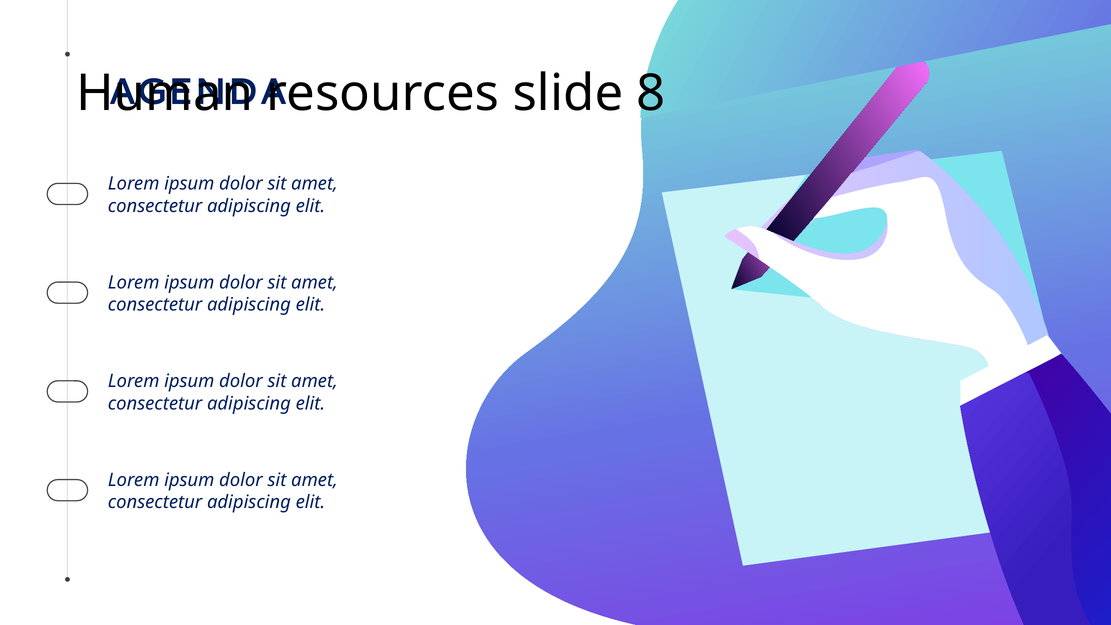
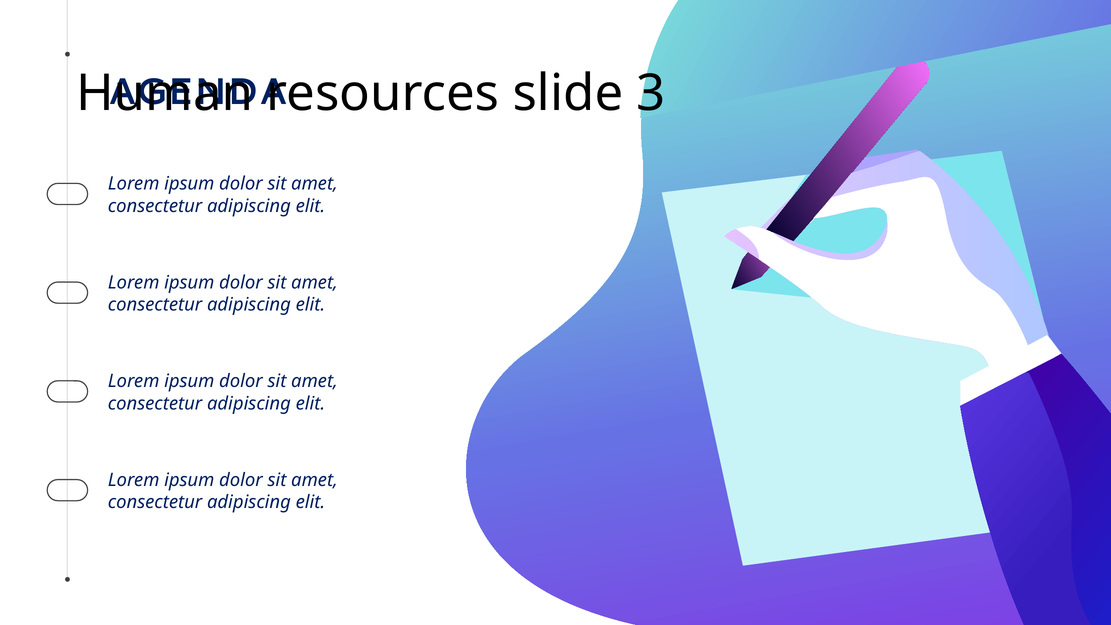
8: 8 -> 3
